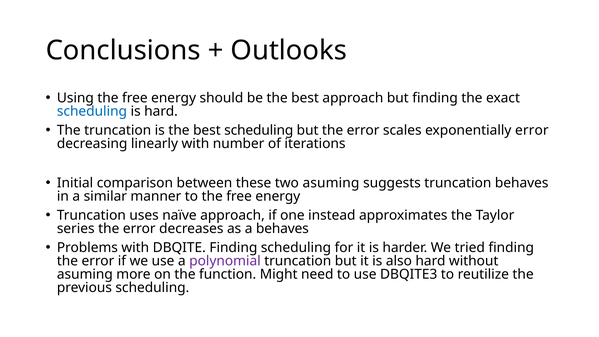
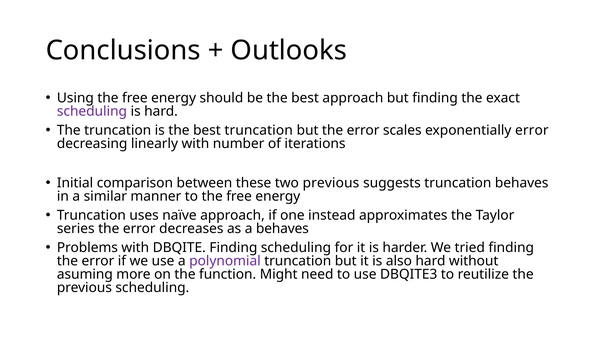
scheduling at (92, 111) colour: blue -> purple
best scheduling: scheduling -> truncation
two asuming: asuming -> previous
